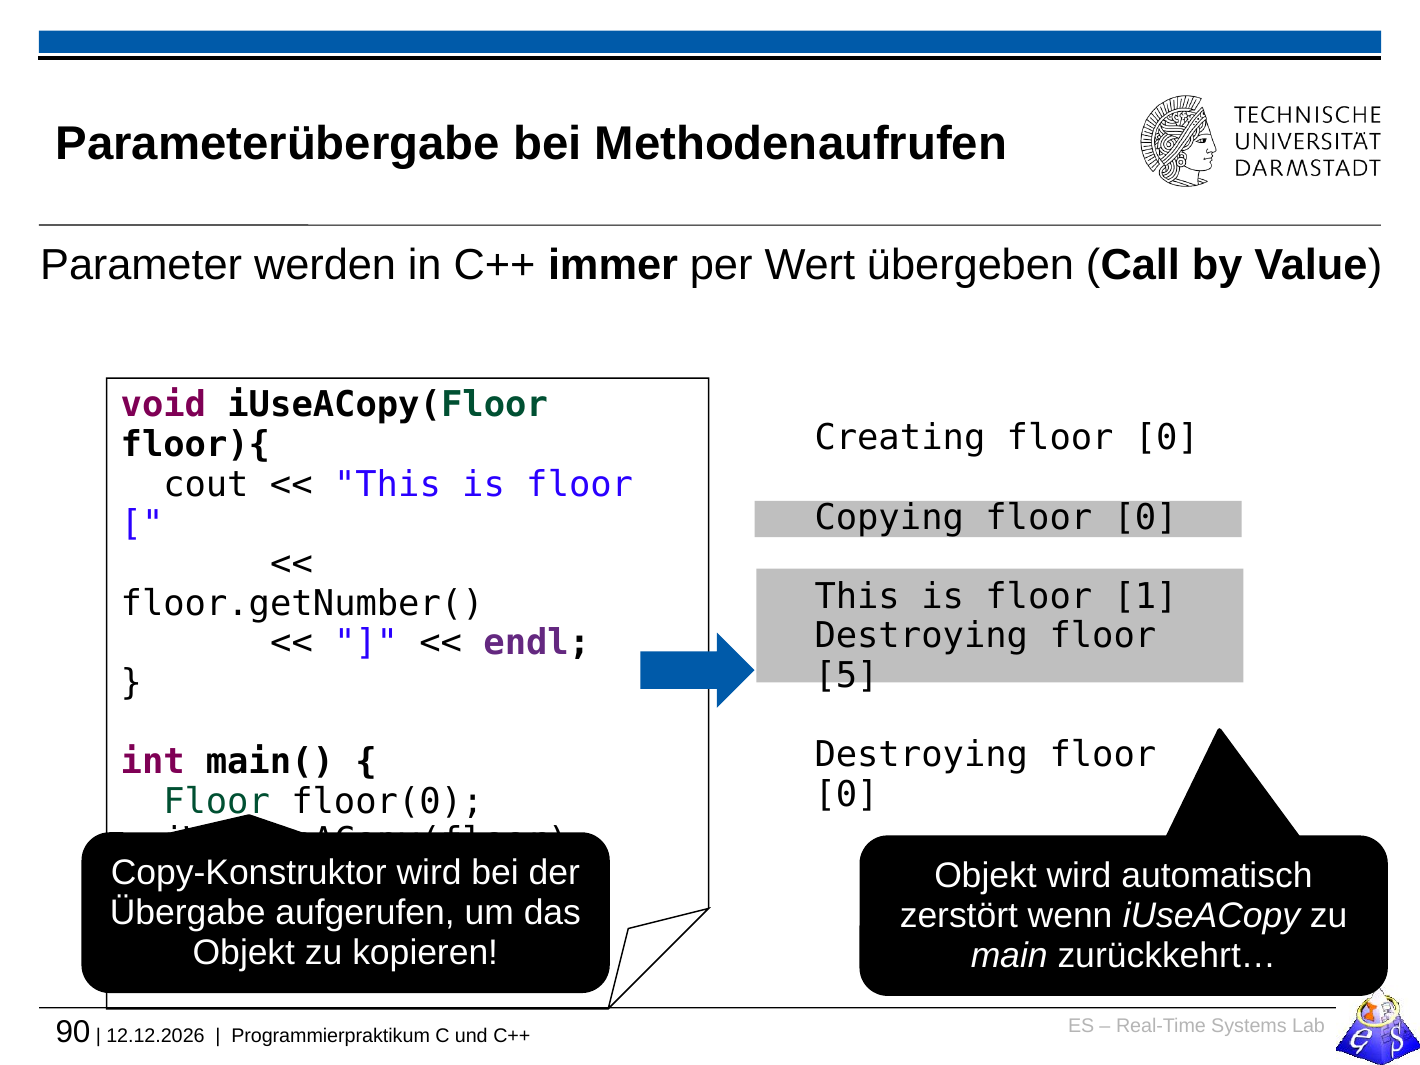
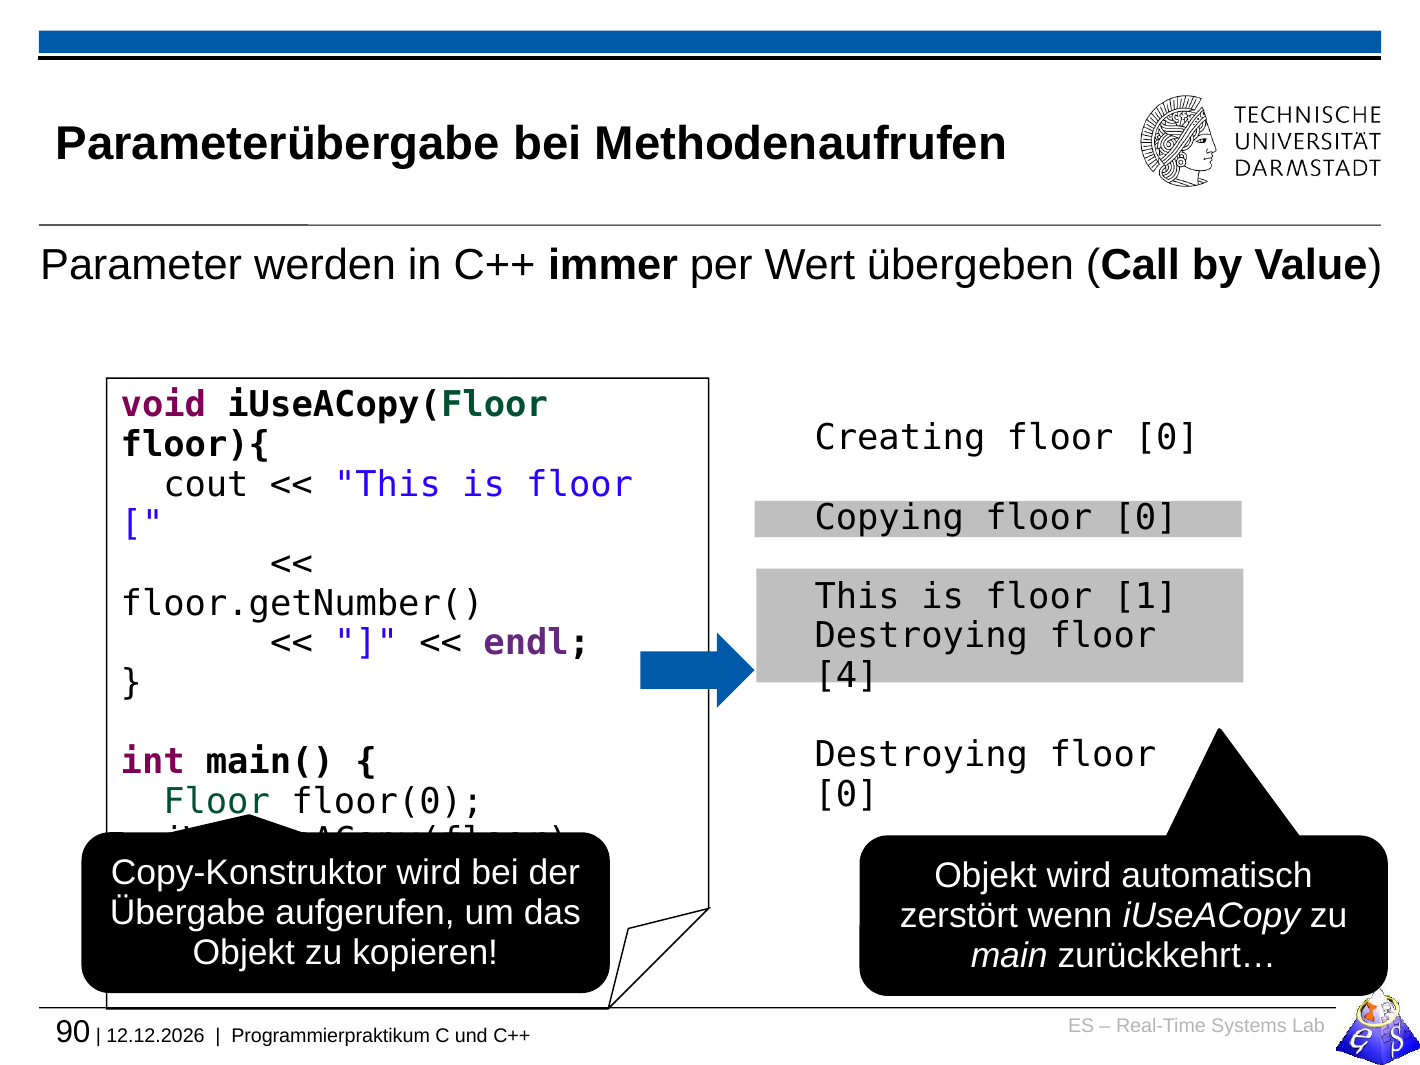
5: 5 -> 4
